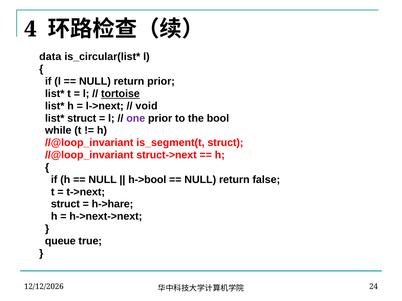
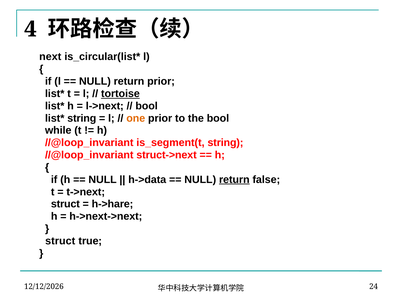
data: data -> next
void at (147, 106): void -> bool
struct at (82, 118): struct -> string
one colour: purple -> orange
is_segment(t struct: struct -> string
h->bool: h->bool -> h->data
return at (234, 180) underline: none -> present
queue at (60, 241): queue -> struct
